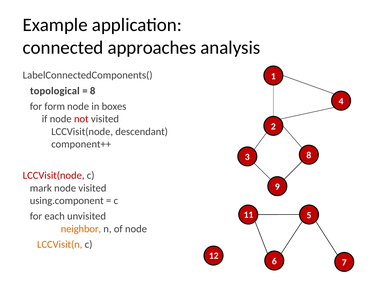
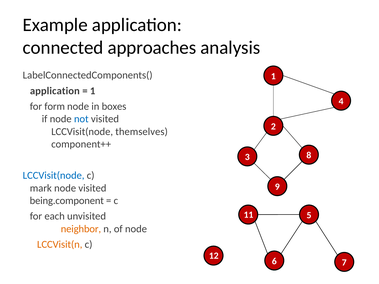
topological at (55, 91): topological -> application
8 at (93, 91): 8 -> 1
not colour: red -> blue
descendant: descendant -> themselves
LCCVisit(node at (54, 176) colour: red -> blue
using.component: using.component -> being.component
